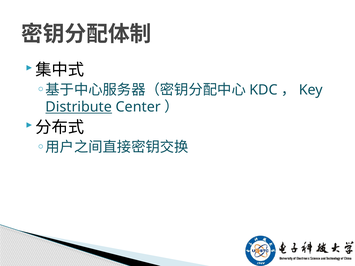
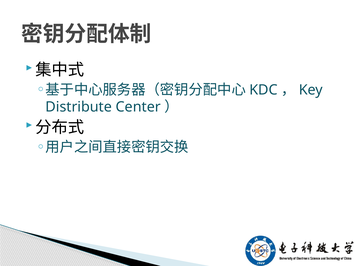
Distribute underline: present -> none
